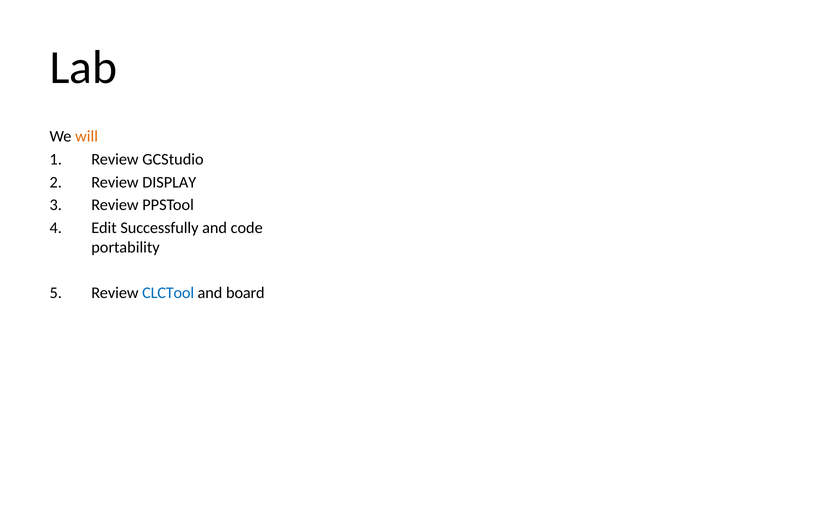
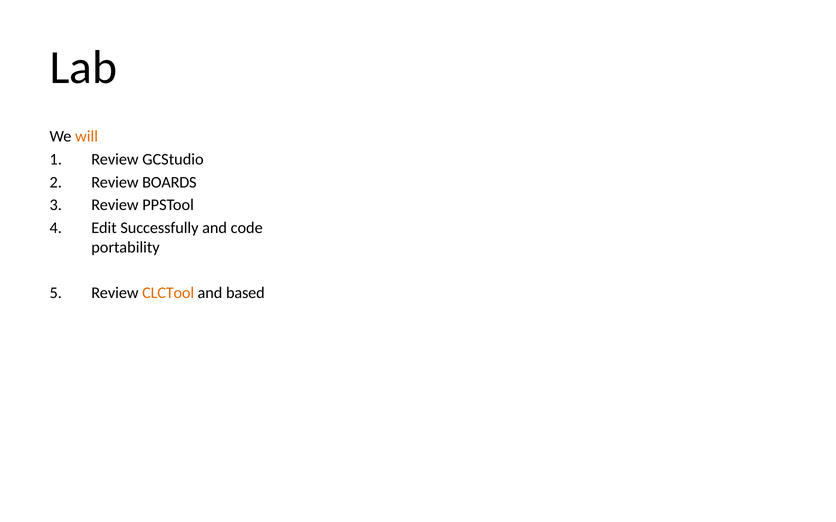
DISPLAY: DISPLAY -> BOARDS
CLCTool colour: blue -> orange
board: board -> based
